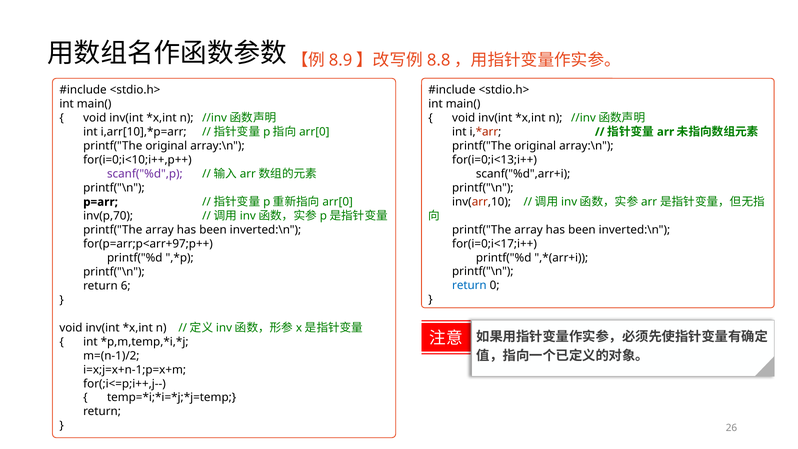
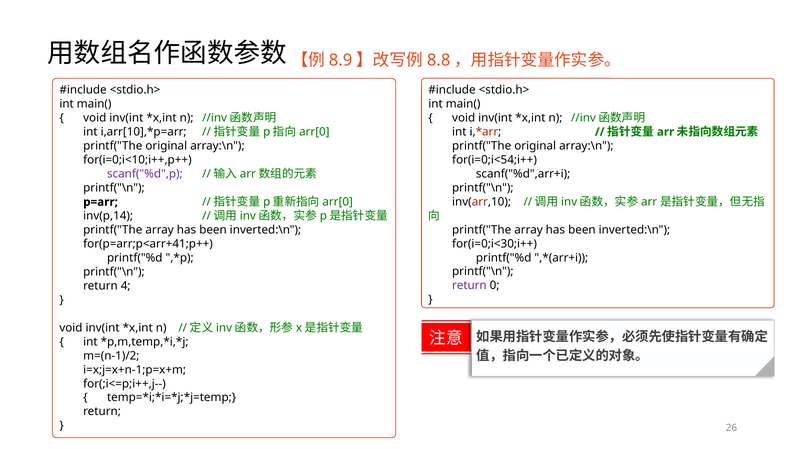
for(i=0;i<13;i++: for(i=0;i<13;i++ -> for(i=0;i<54;i++
inv(p,70: inv(p,70 -> inv(p,14
for(i=0;i<17;i++: for(i=0;i<17;i++ -> for(i=0;i<30;i++
for(p=arr;p<arr+97;p++: for(p=arr;p<arr+97;p++ -> for(p=arr;p<arr+41;p++
return at (469, 286) colour: blue -> purple
6: 6 -> 4
